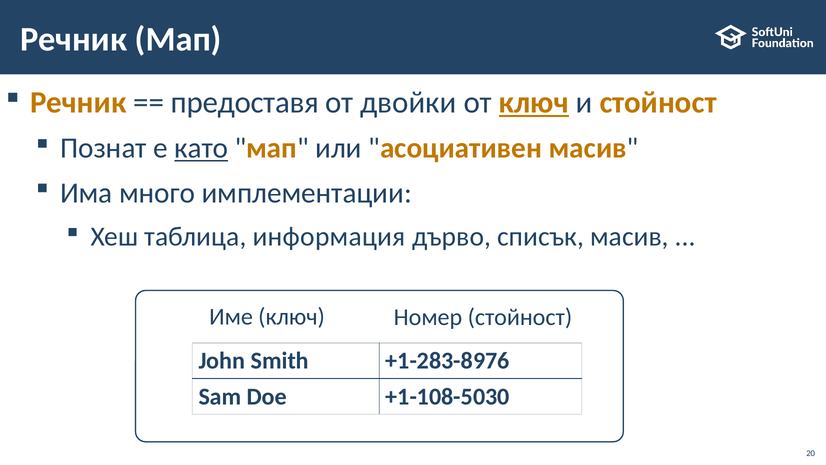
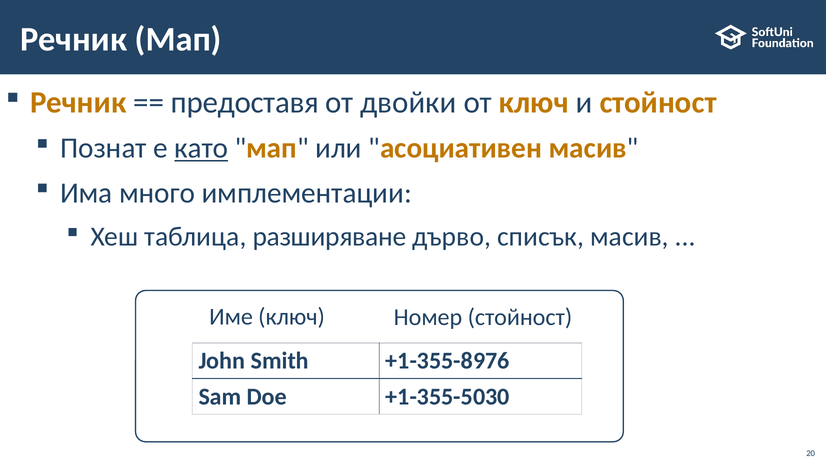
ключ at (534, 102) underline: present -> none
информация: информация -> разширяване
+1-283-8976: +1-283-8976 -> +1-355-8976
+1-108-5030: +1-108-5030 -> +1-355-5030
